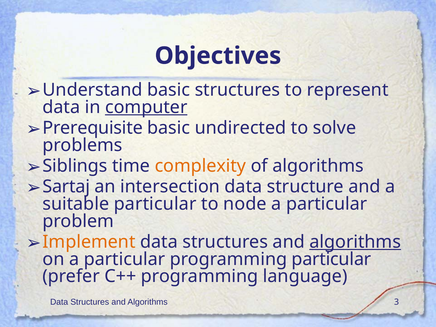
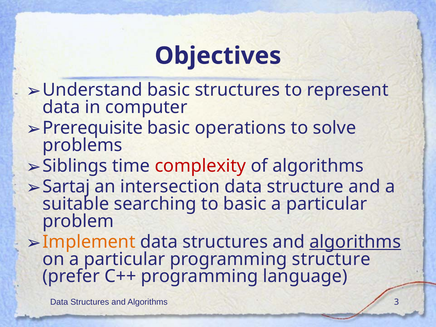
computer underline: present -> none
undirected: undirected -> operations
complexity colour: orange -> red
suitable particular: particular -> searching
to node: node -> basic
programming particular: particular -> structure
